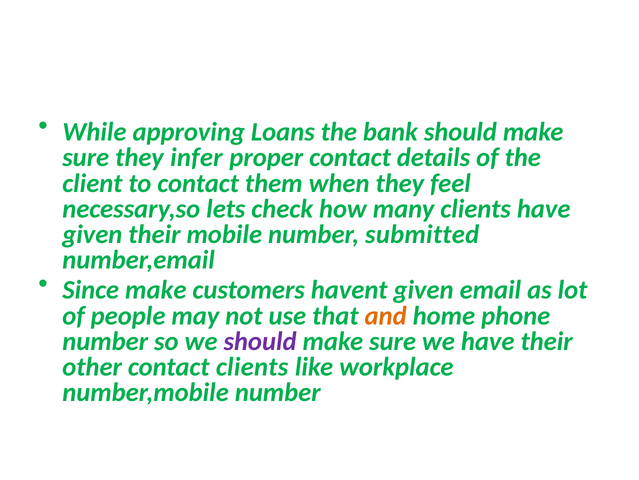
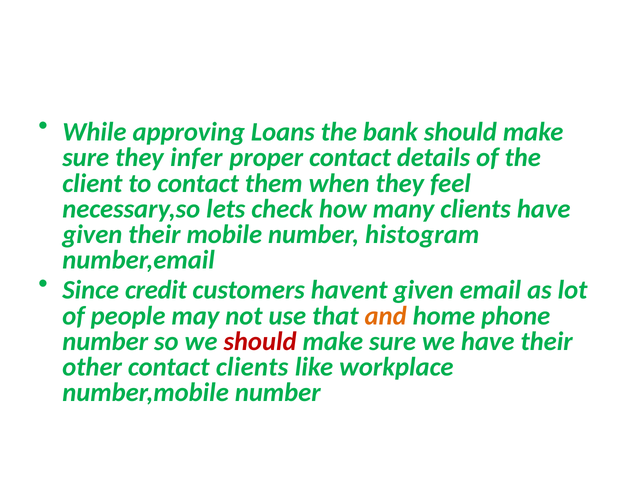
submitted: submitted -> histogram
Since make: make -> credit
should at (260, 341) colour: purple -> red
